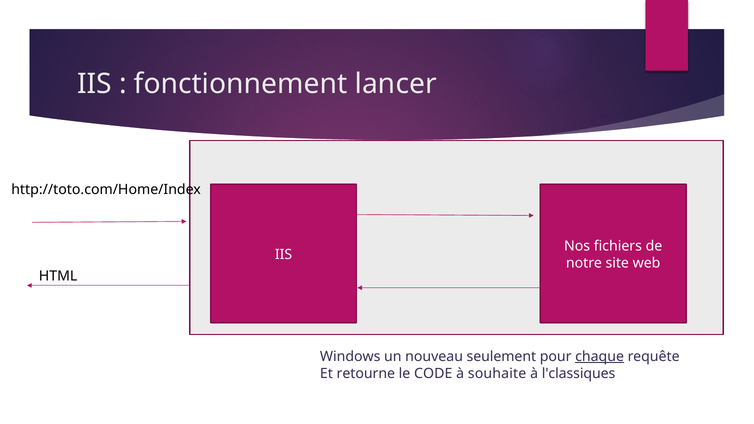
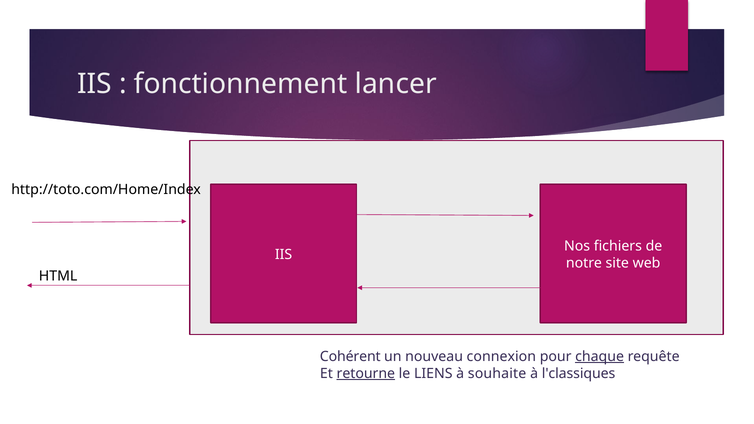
Windows: Windows -> Cohérent
seulement: seulement -> connexion
retourne underline: none -> present
CODE: CODE -> LIENS
